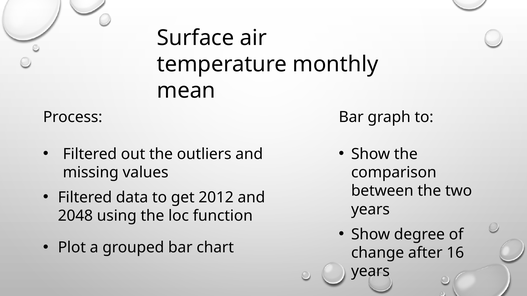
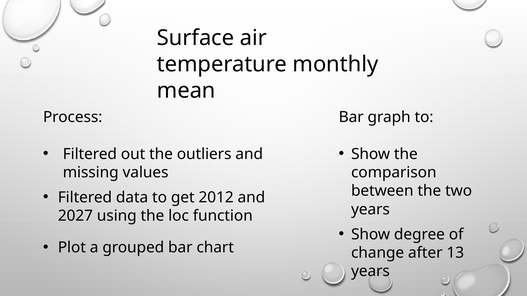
2048: 2048 -> 2027
16: 16 -> 13
